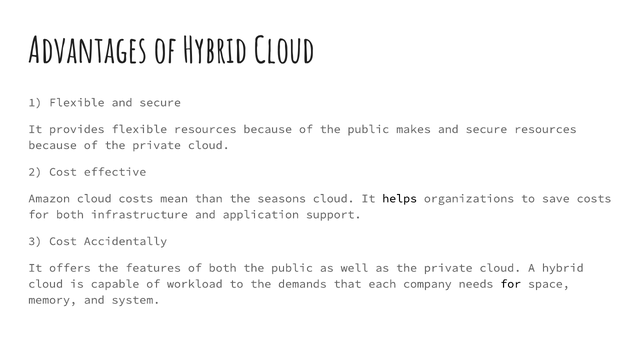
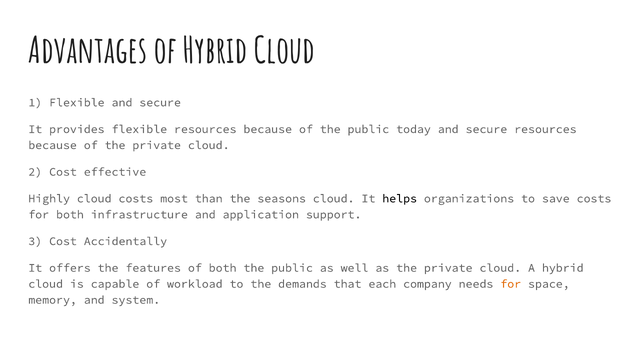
makes: makes -> today
Amazon: Amazon -> Highly
mean: mean -> most
for at (511, 284) colour: black -> orange
